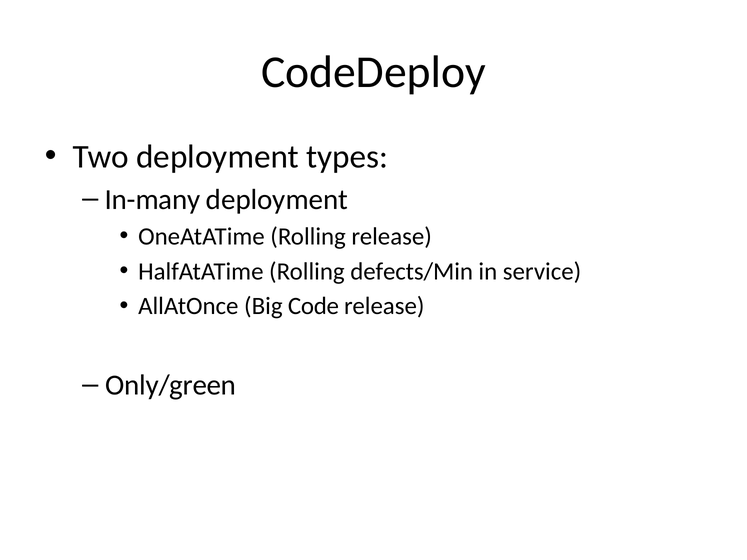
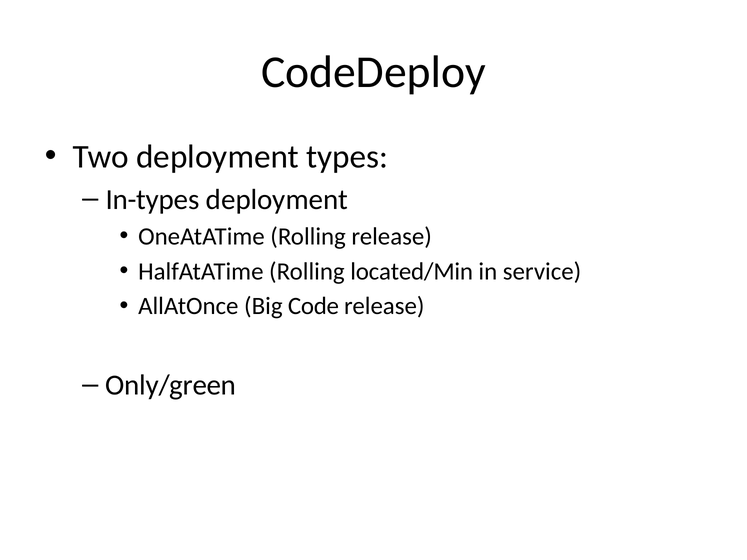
In-many: In-many -> In-types
defects/Min: defects/Min -> located/Min
